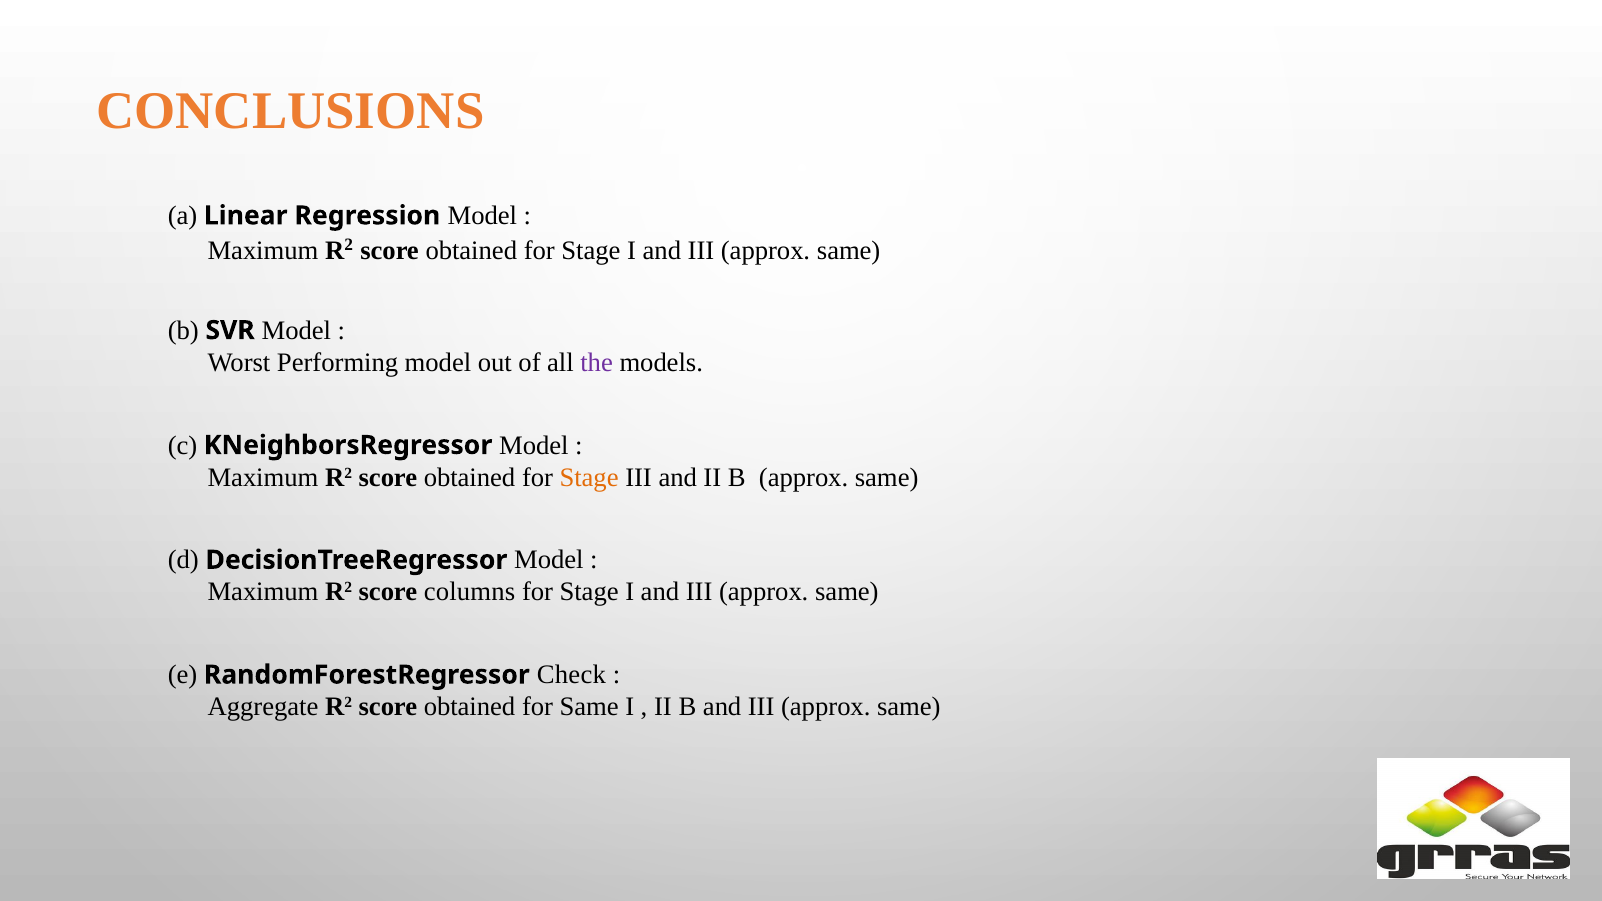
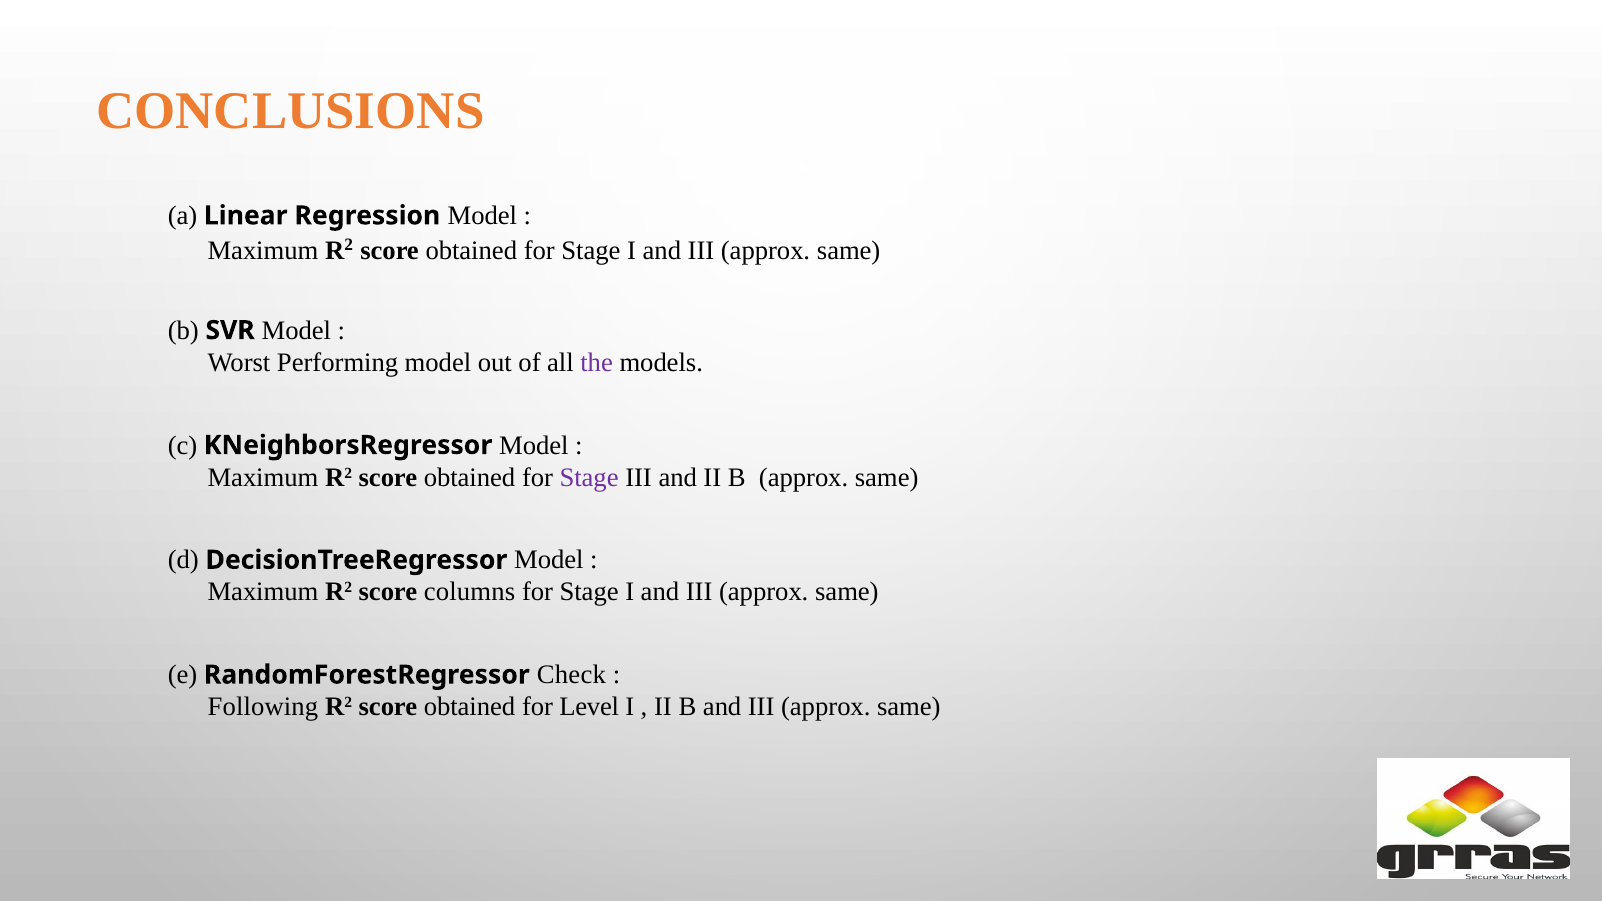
Stage at (589, 477) colour: orange -> purple
Aggregate: Aggregate -> Following
for Same: Same -> Level
